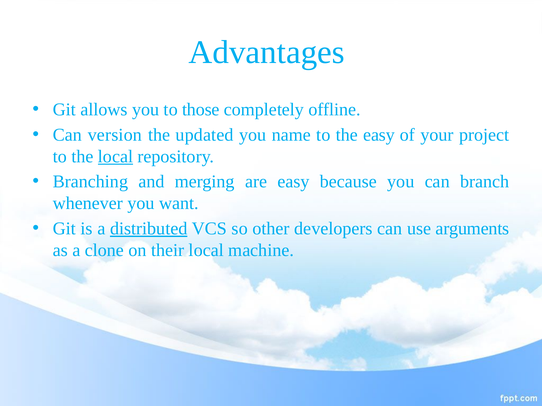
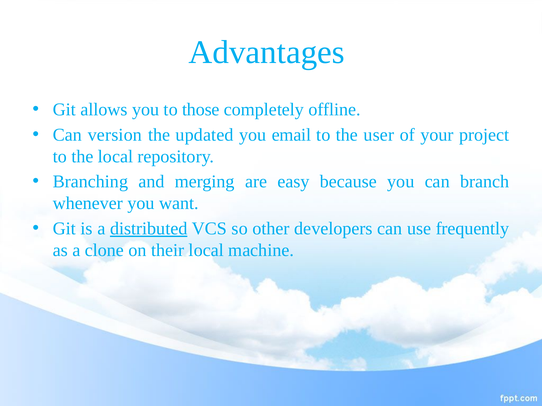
name: name -> email
the easy: easy -> user
local at (115, 157) underline: present -> none
arguments: arguments -> frequently
